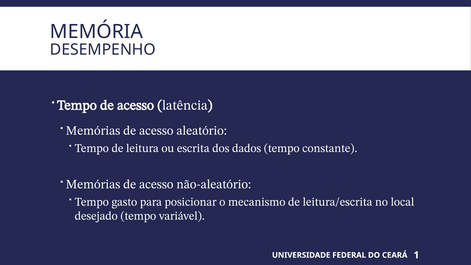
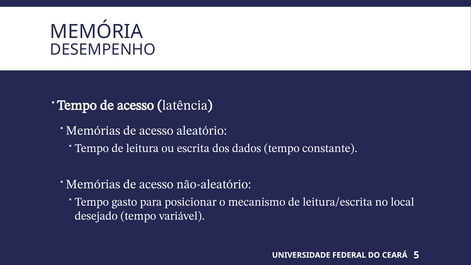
1: 1 -> 5
